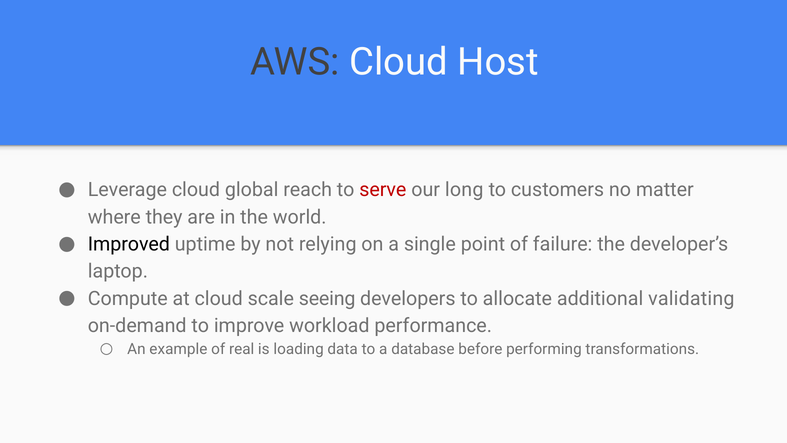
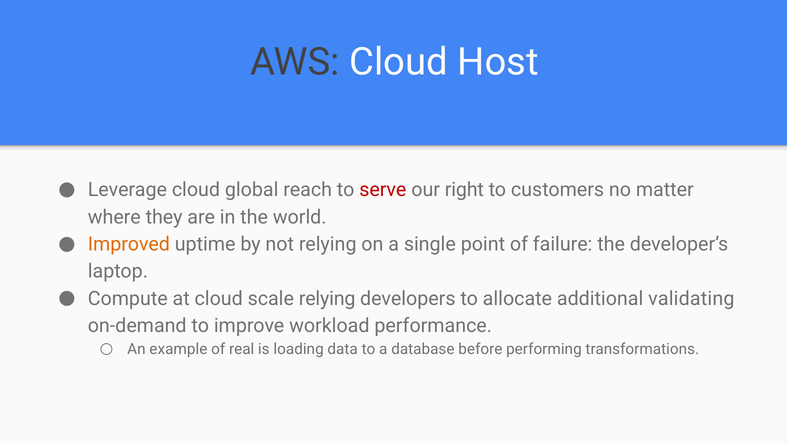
long: long -> right
Improved colour: black -> orange
scale seeing: seeing -> relying
